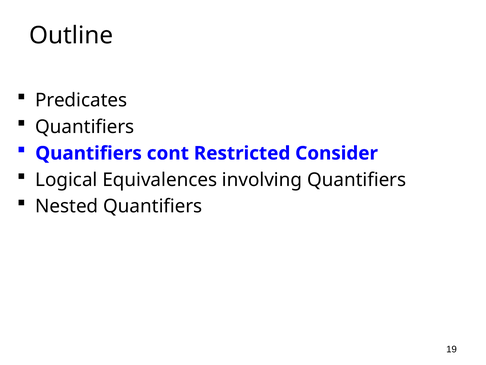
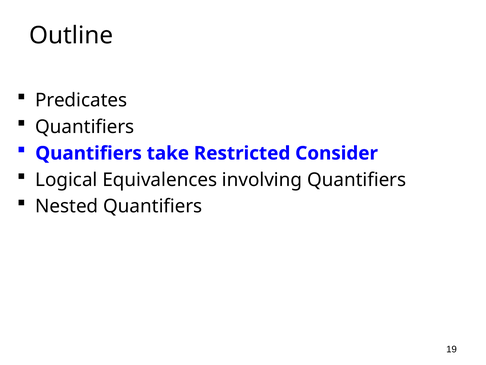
cont: cont -> take
